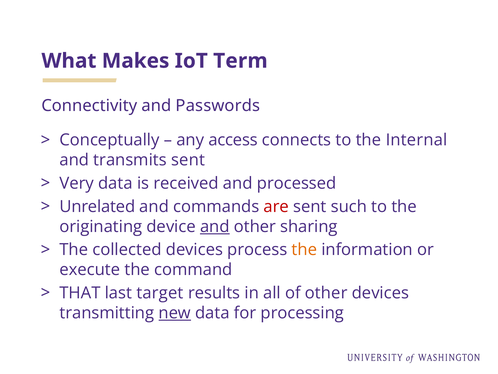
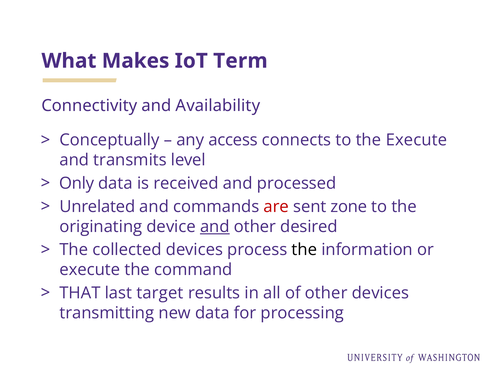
Passwords: Passwords -> Availability
the Internal: Internal -> Execute
transmits sent: sent -> level
Very: Very -> Only
such: such -> zone
sharing: sharing -> desired
the at (304, 249) colour: orange -> black
new underline: present -> none
